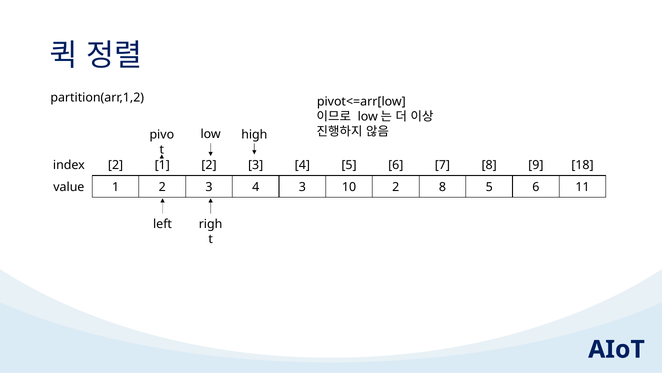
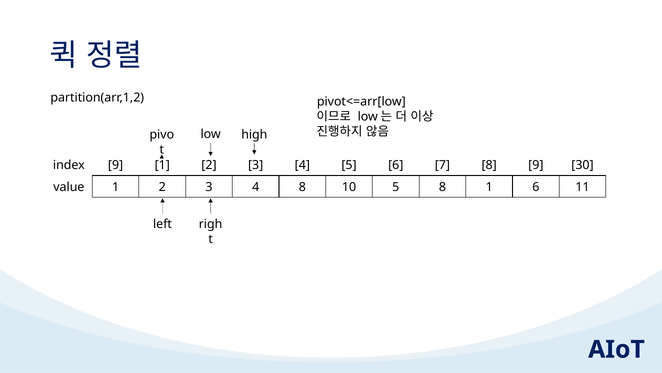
index 2: 2 -> 9
18: 18 -> 30
4 3: 3 -> 8
10 2: 2 -> 5
8 5: 5 -> 1
